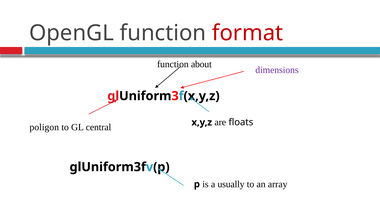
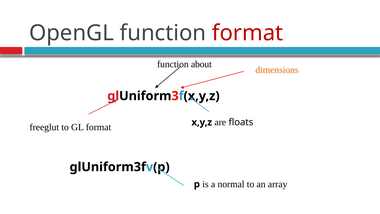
dimensions colour: purple -> orange
poligon: poligon -> freeglut
GL central: central -> format
usually: usually -> normal
